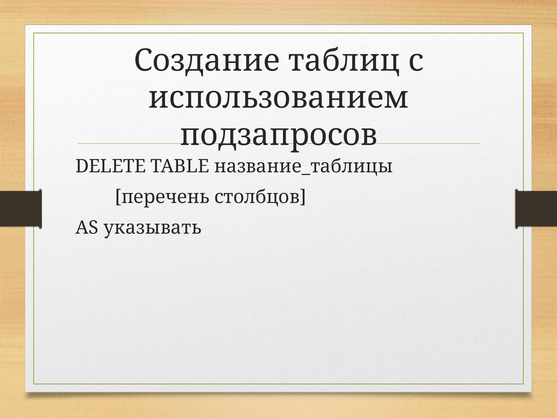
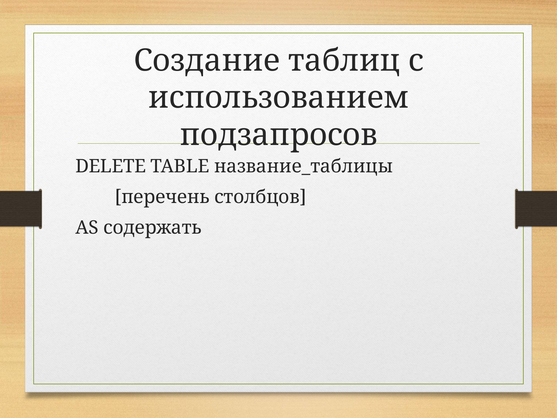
указывать: указывать -> содержать
